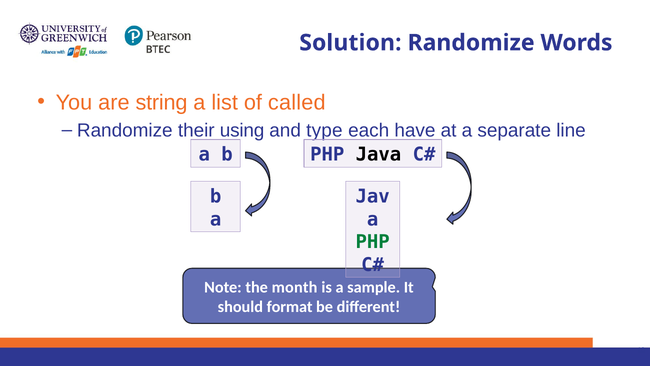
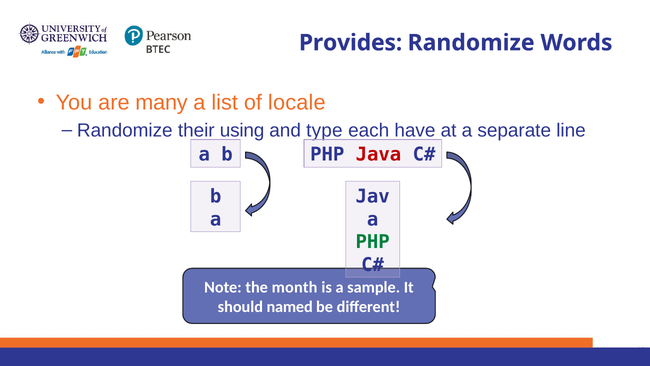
Solution: Solution -> Provides
string: string -> many
called: called -> locale
Java colour: black -> red
format: format -> named
